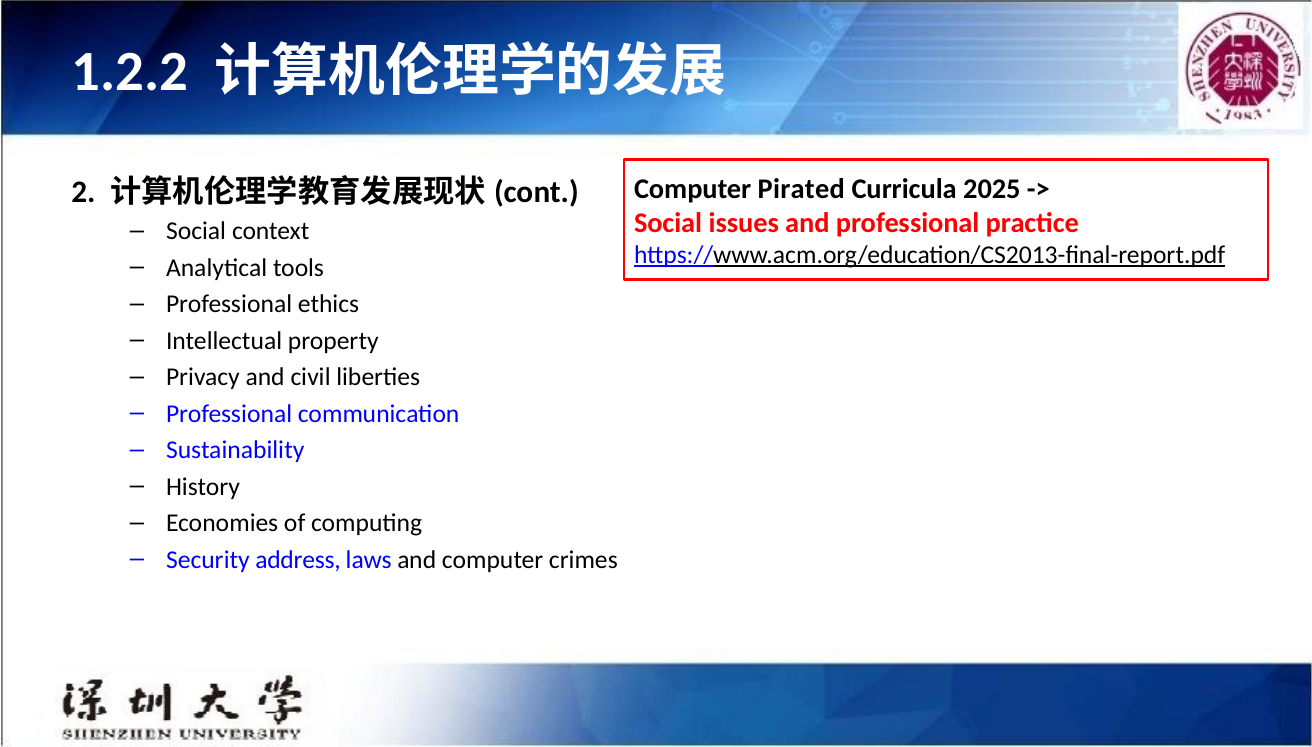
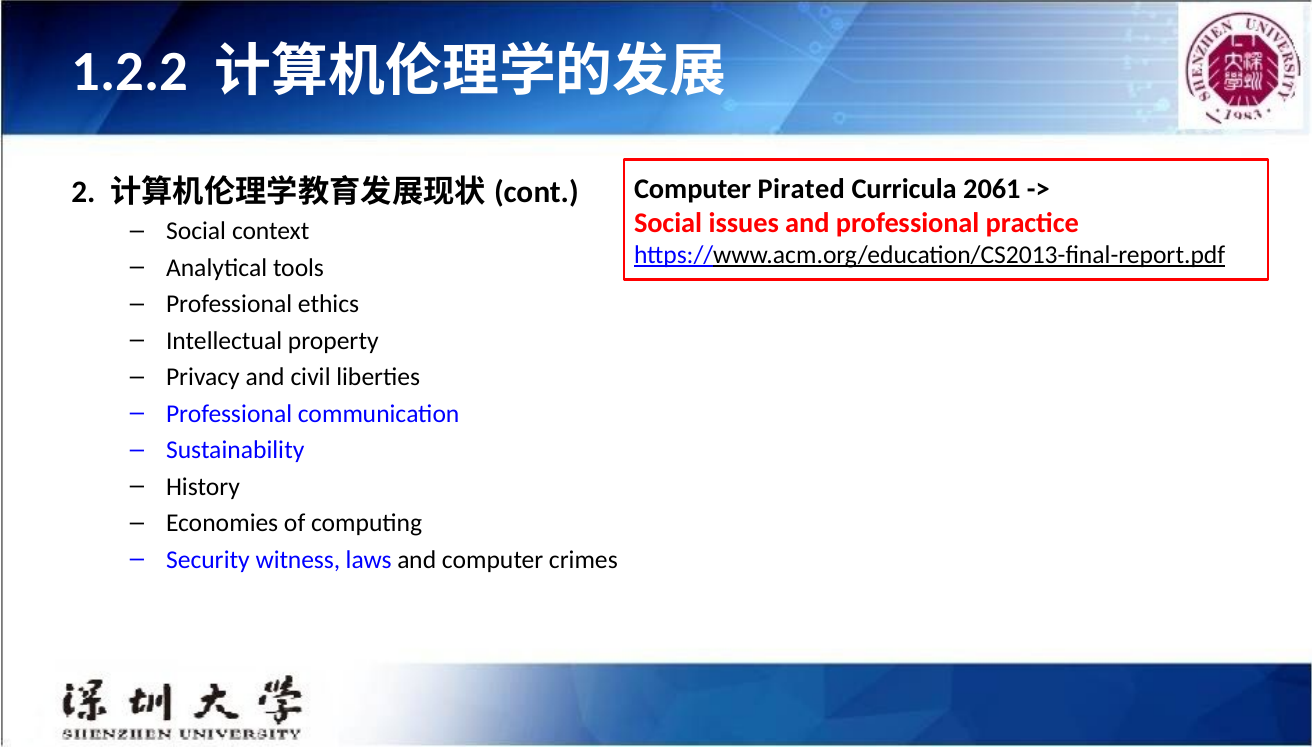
2025: 2025 -> 2061
address: address -> witness
